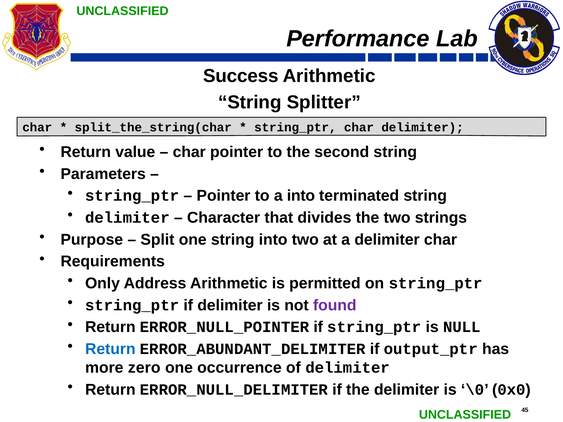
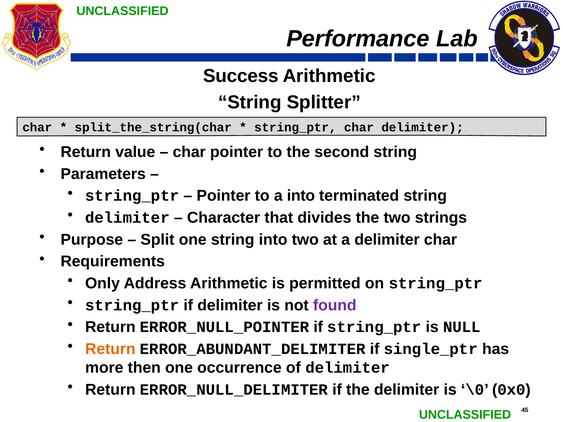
Return at (110, 349) colour: blue -> orange
output_ptr: output_ptr -> single_ptr
zero: zero -> then
